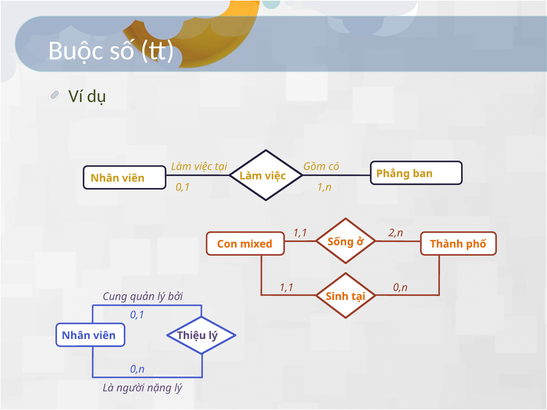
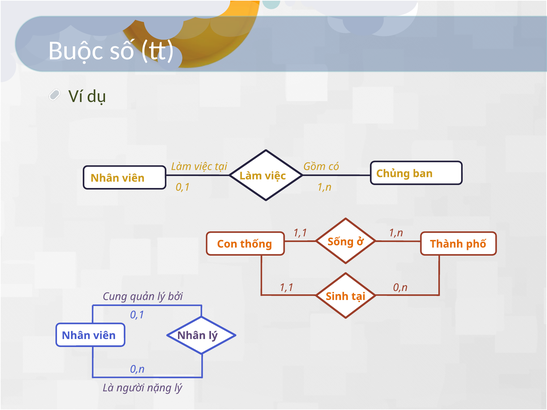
Phẳng: Phẳng -> Chủng
1,1 2,n: 2,n -> 1,n
mixed: mixed -> thống
viên Thiệu: Thiệu -> Nhân
